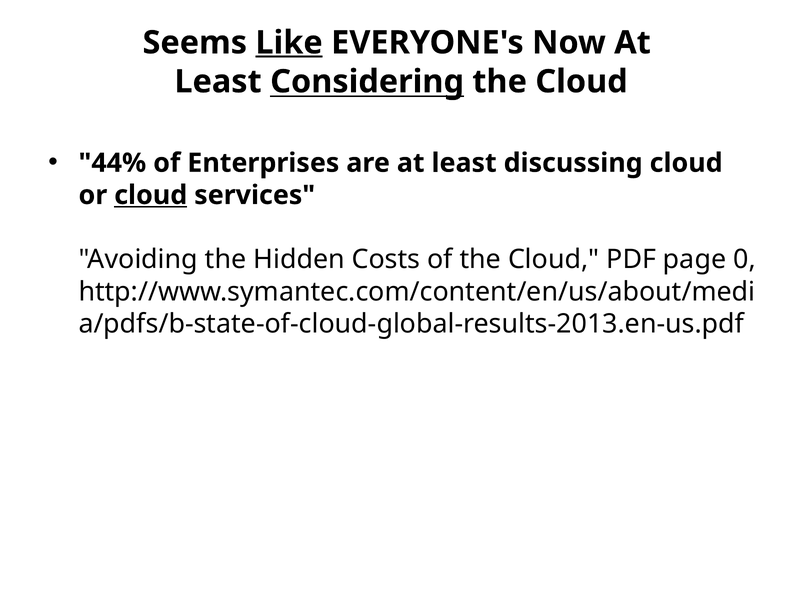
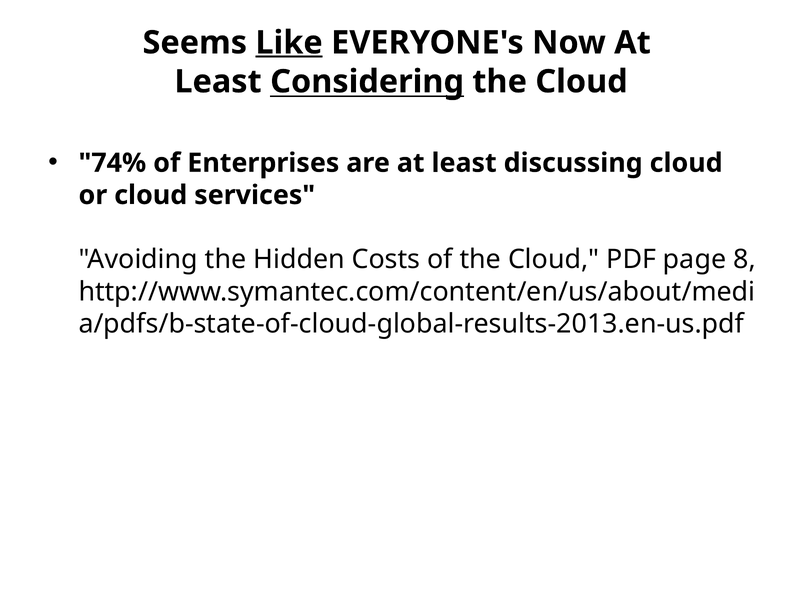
44%: 44% -> 74%
cloud at (151, 195) underline: present -> none
0: 0 -> 8
